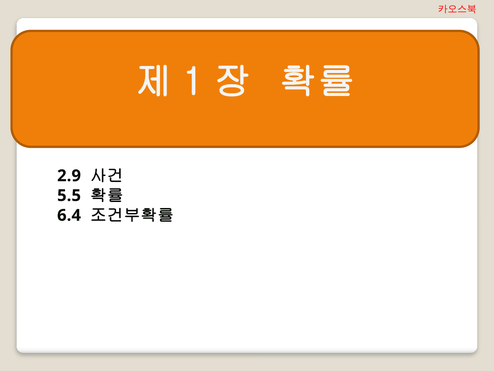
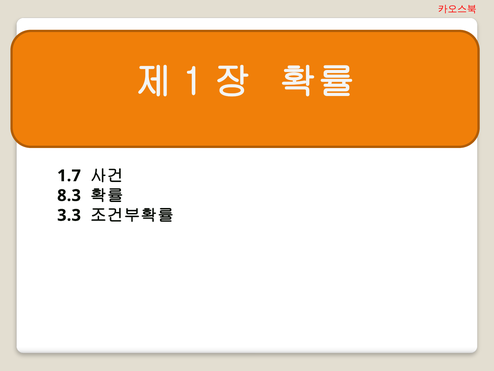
2.9: 2.9 -> 1.7
5.5: 5.5 -> 8.3
6.4: 6.4 -> 3.3
